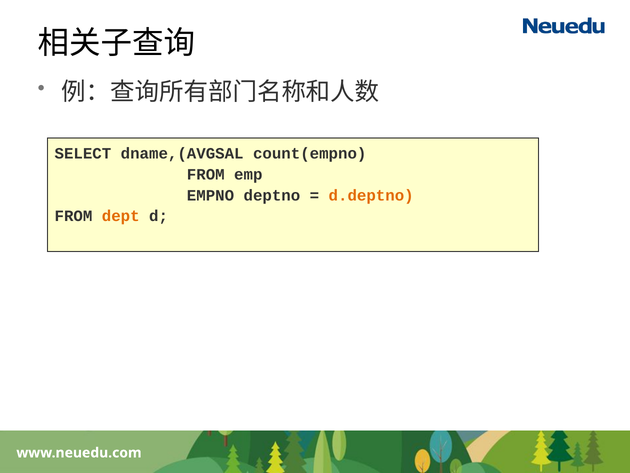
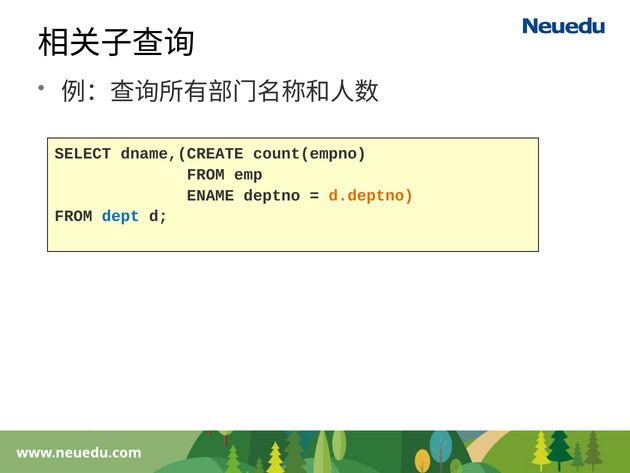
dname,(AVGSAL: dname,(AVGSAL -> dname,(CREATE
EMPNO: EMPNO -> ENAME
dept colour: orange -> blue
